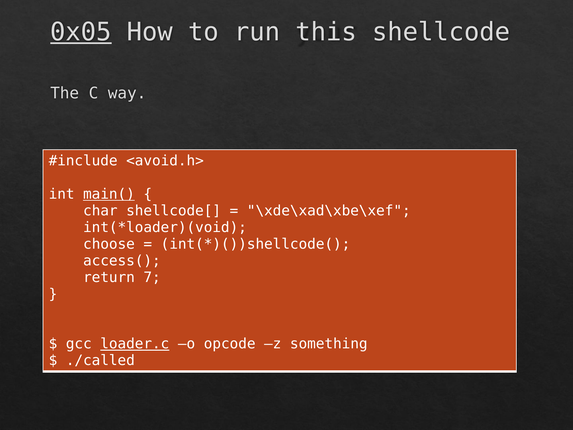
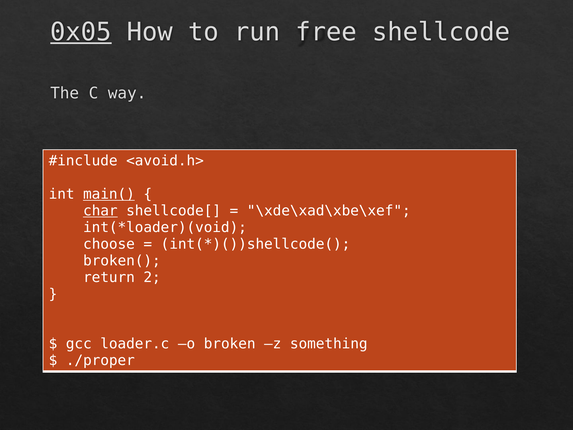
this: this -> free
char underline: none -> present
access(: access( -> broken(
7: 7 -> 2
loader.c underline: present -> none
opcode: opcode -> broken
./called: ./called -> ./proper
